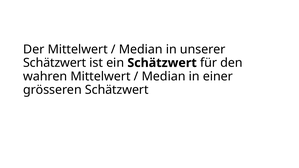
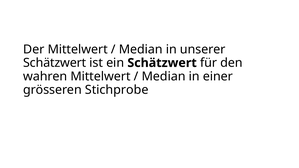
grösseren Schätzwert: Schätzwert -> Stichprobe
